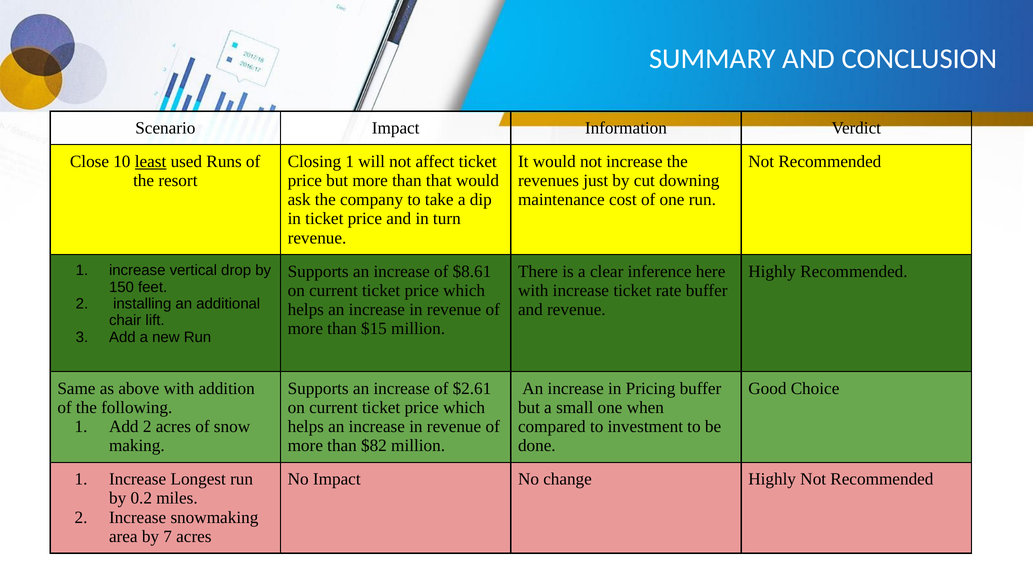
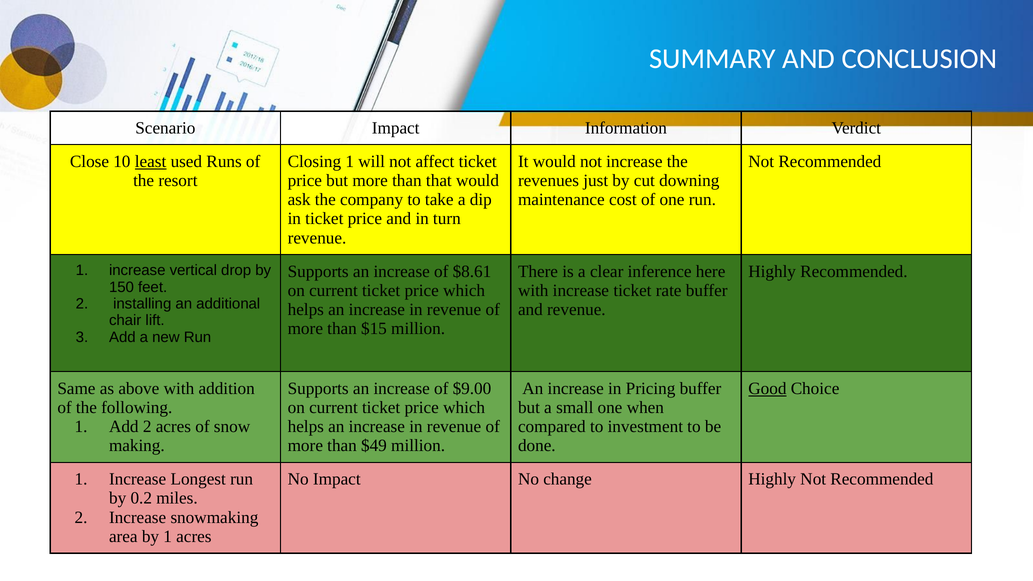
$2.61: $2.61 -> $9.00
Good underline: none -> present
$82: $82 -> $49
by 7: 7 -> 1
